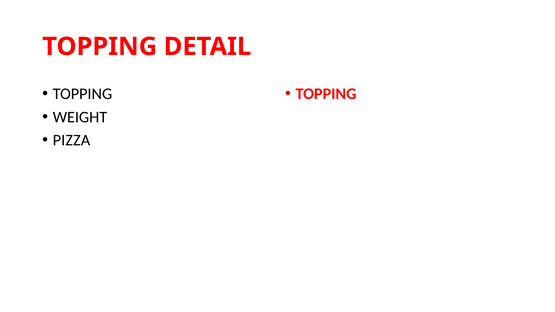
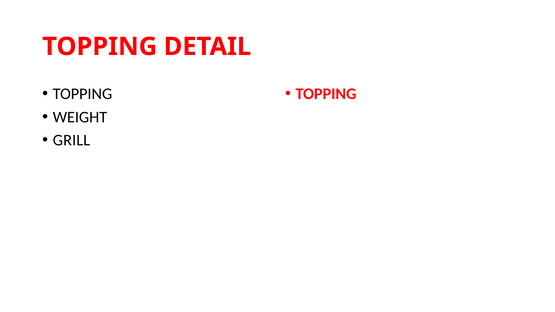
PIZZA: PIZZA -> GRILL
